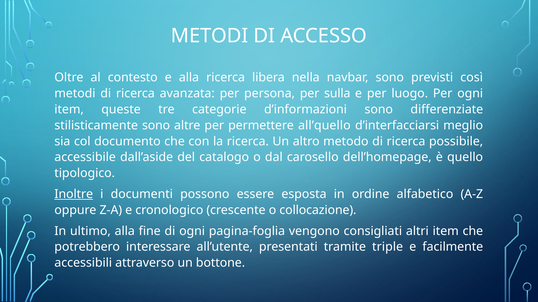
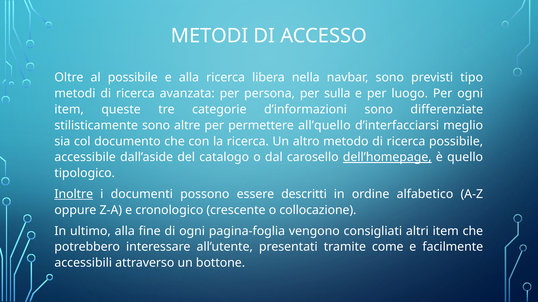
al contesto: contesto -> possibile
così: così -> tipo
dell’homepage underline: none -> present
esposta: esposta -> descritti
triple: triple -> come
